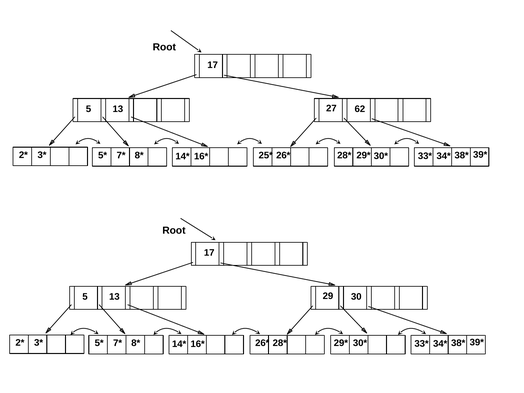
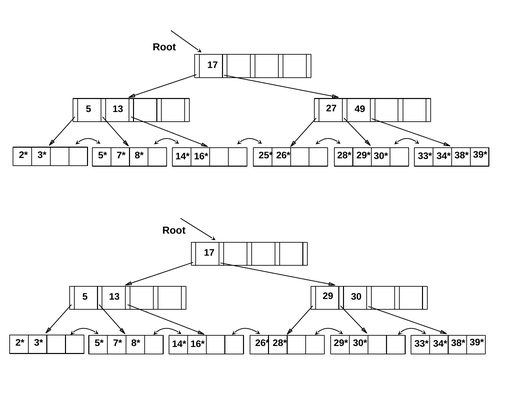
62: 62 -> 49
